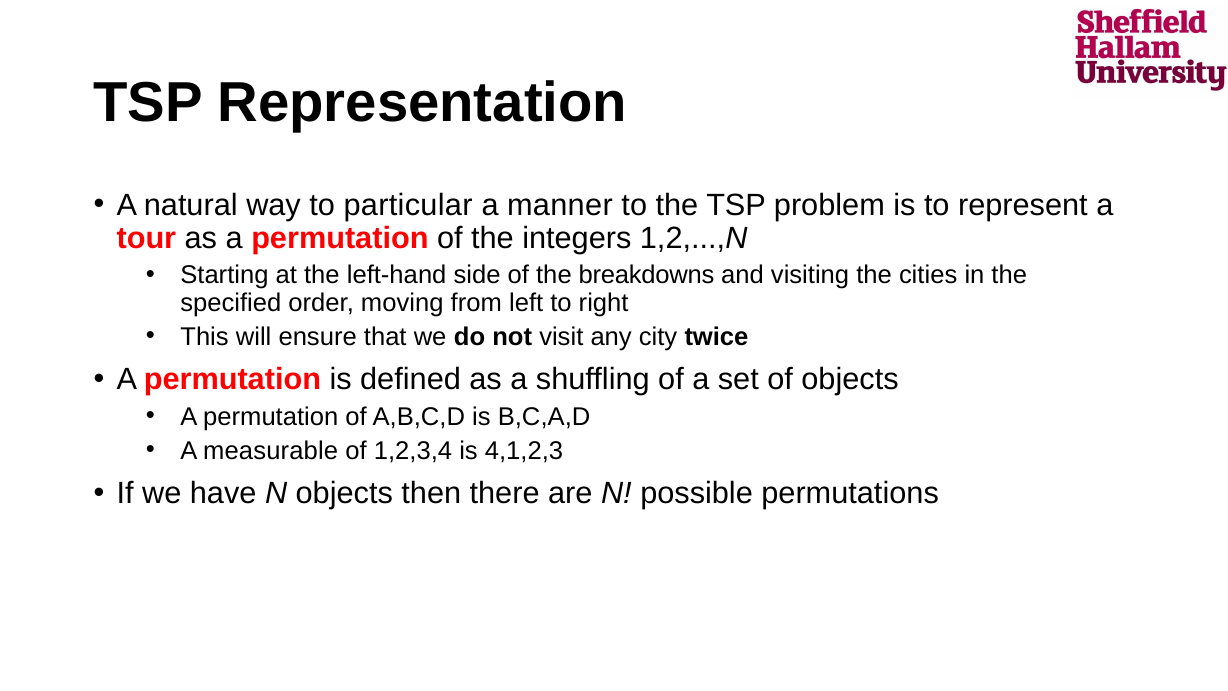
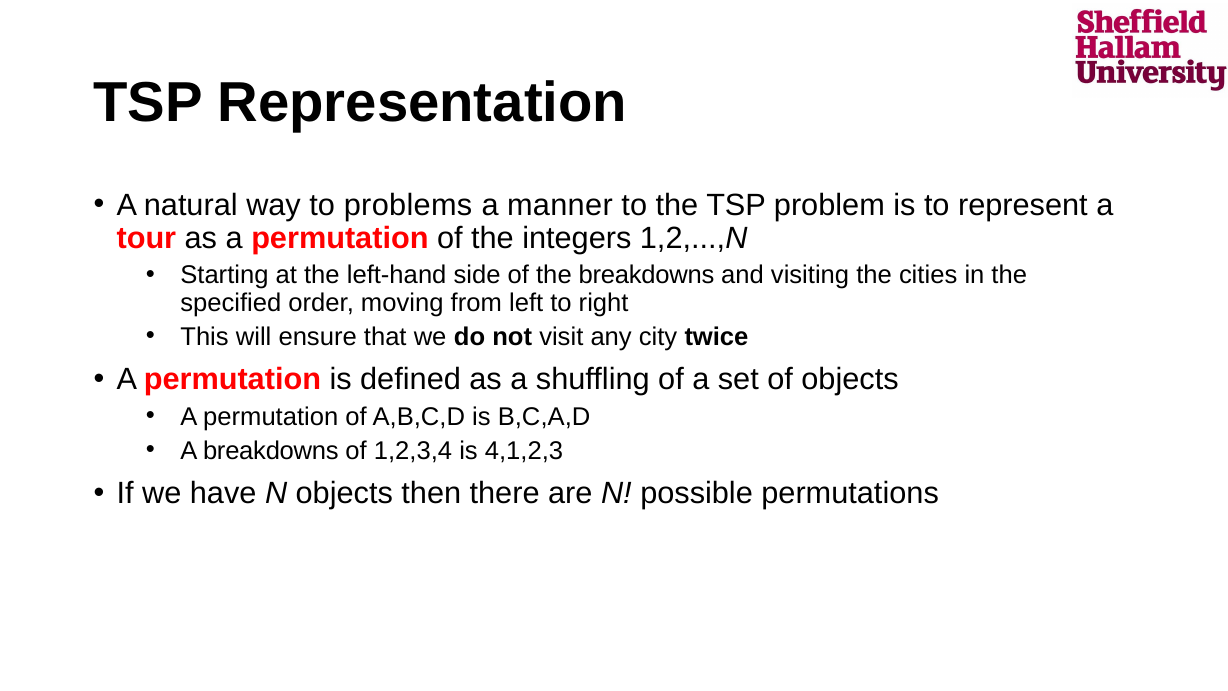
particular: particular -> problems
A measurable: measurable -> breakdowns
